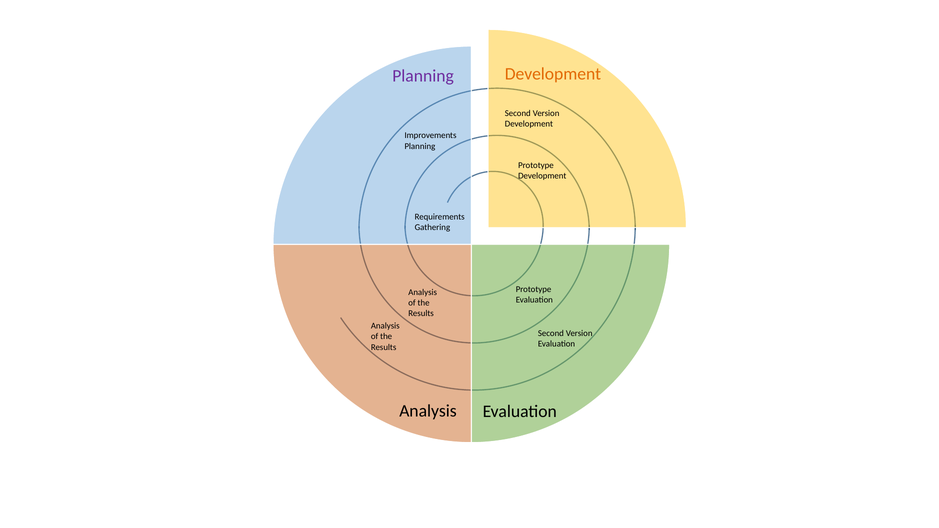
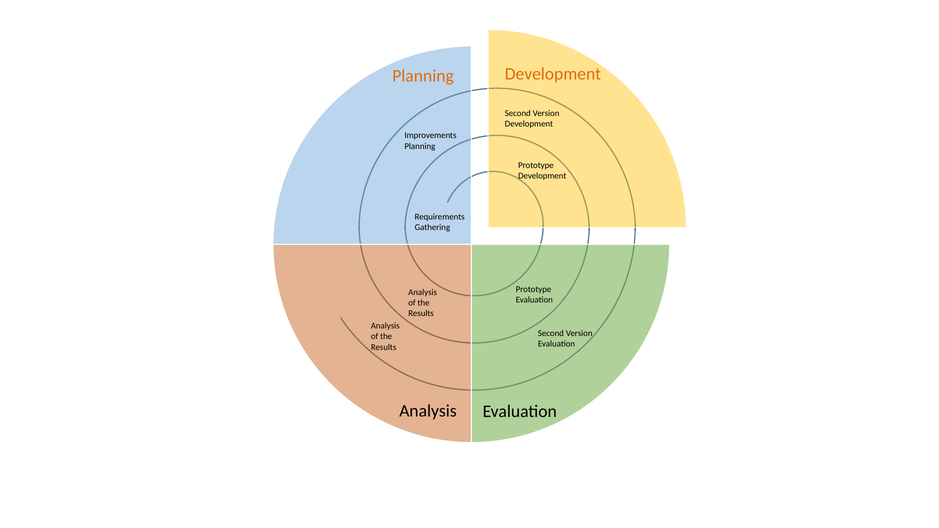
Planning at (423, 76) colour: purple -> orange
